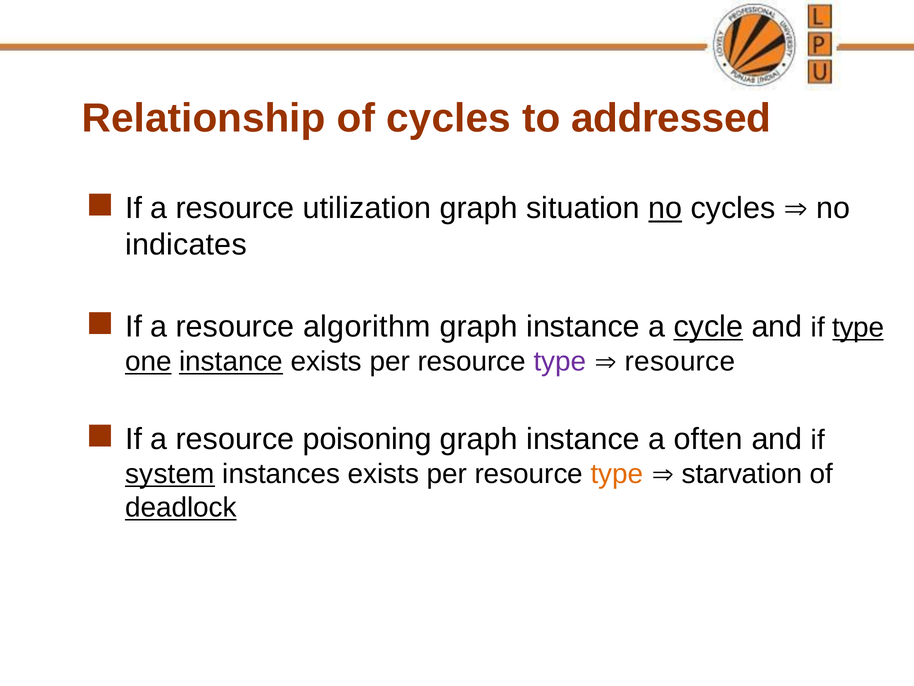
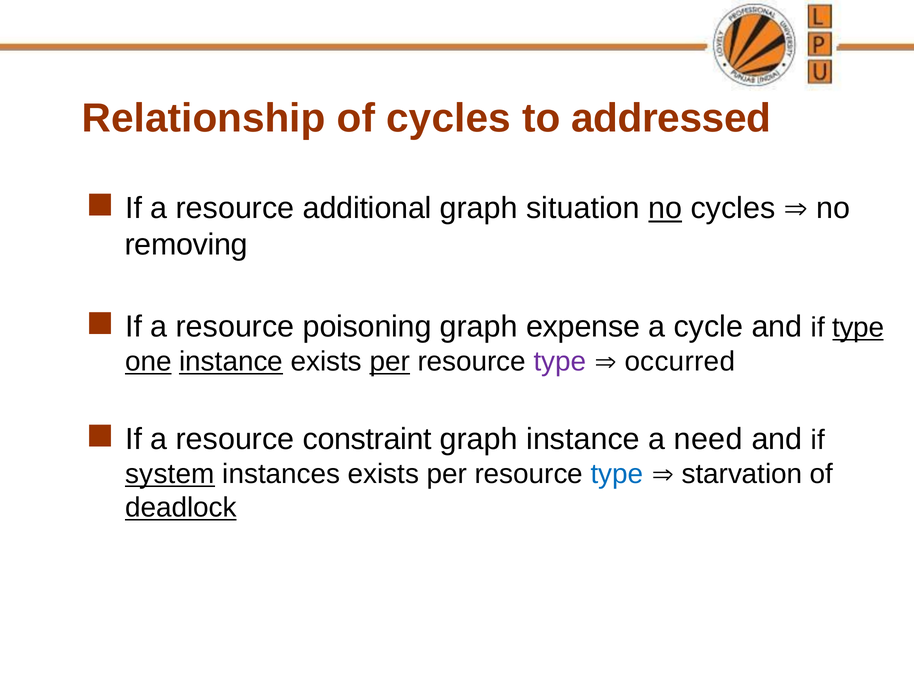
utilization: utilization -> additional
indicates: indicates -> removing
algorithm: algorithm -> poisoning
instance at (583, 326): instance -> expense
cycle underline: present -> none
per at (390, 361) underline: none -> present
resource at (680, 361): resource -> occurred
poisoning: poisoning -> constraint
often: often -> need
type at (617, 474) colour: orange -> blue
